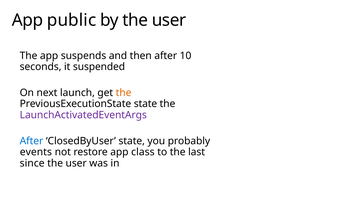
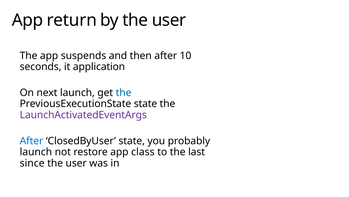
public: public -> return
suspended: suspended -> application
the at (124, 93) colour: orange -> blue
events at (36, 152): events -> launch
